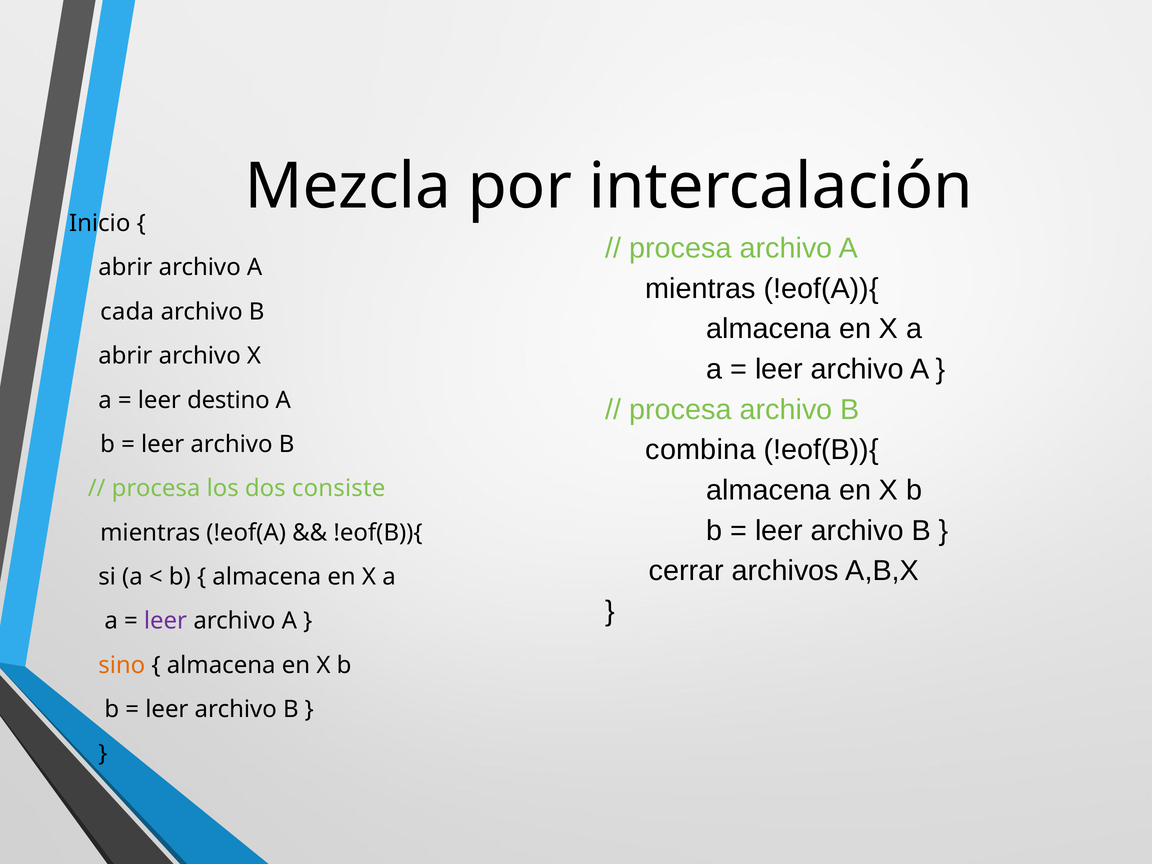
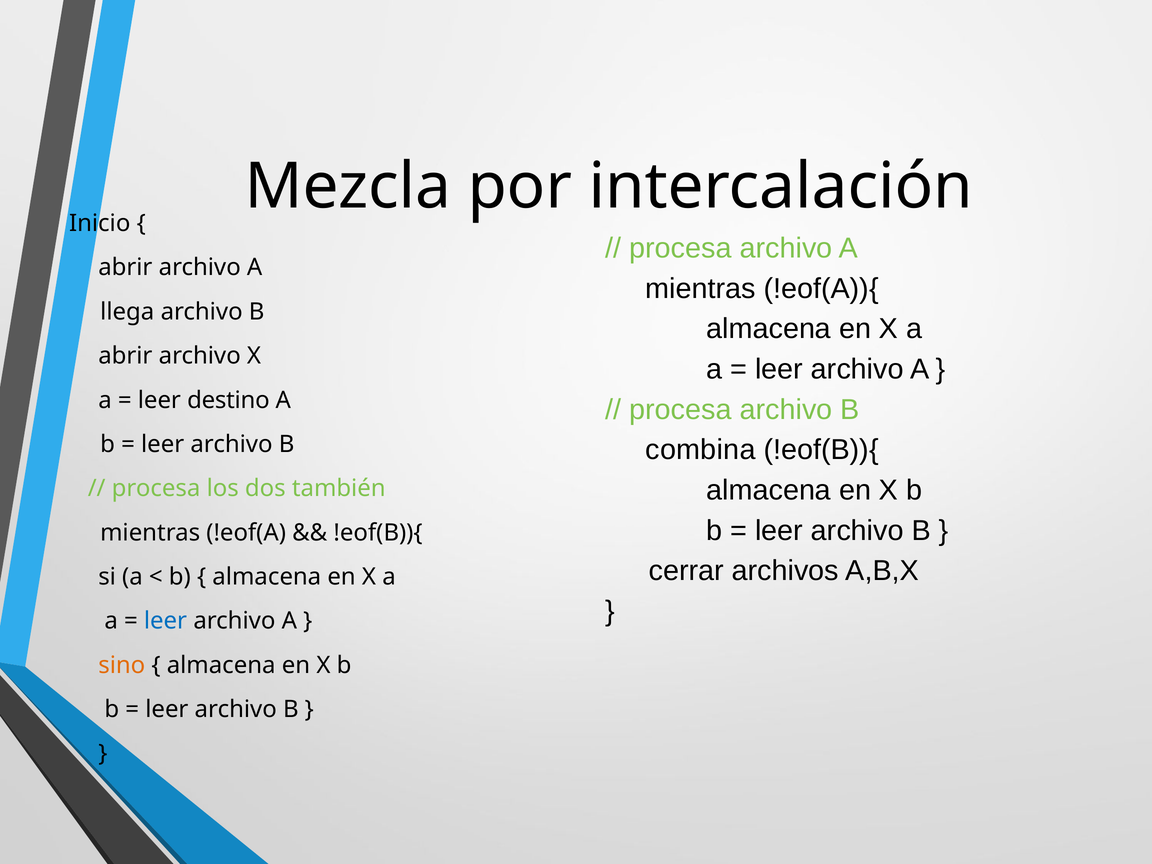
cada: cada -> llega
consiste: consiste -> también
leer at (165, 621) colour: purple -> blue
